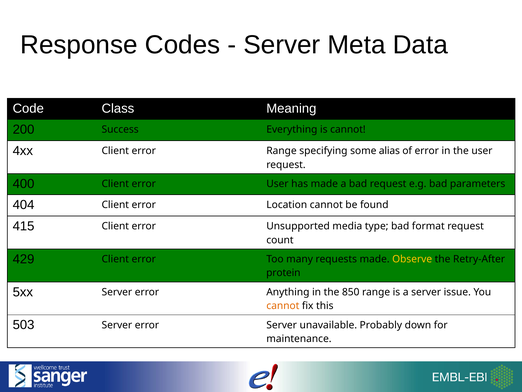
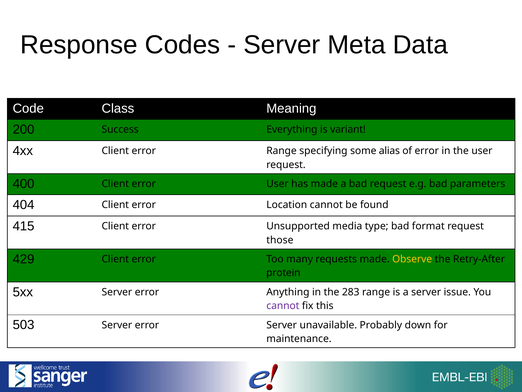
is cannot: cannot -> variant
count: count -> those
850: 850 -> 283
cannot at (283, 305) colour: orange -> purple
